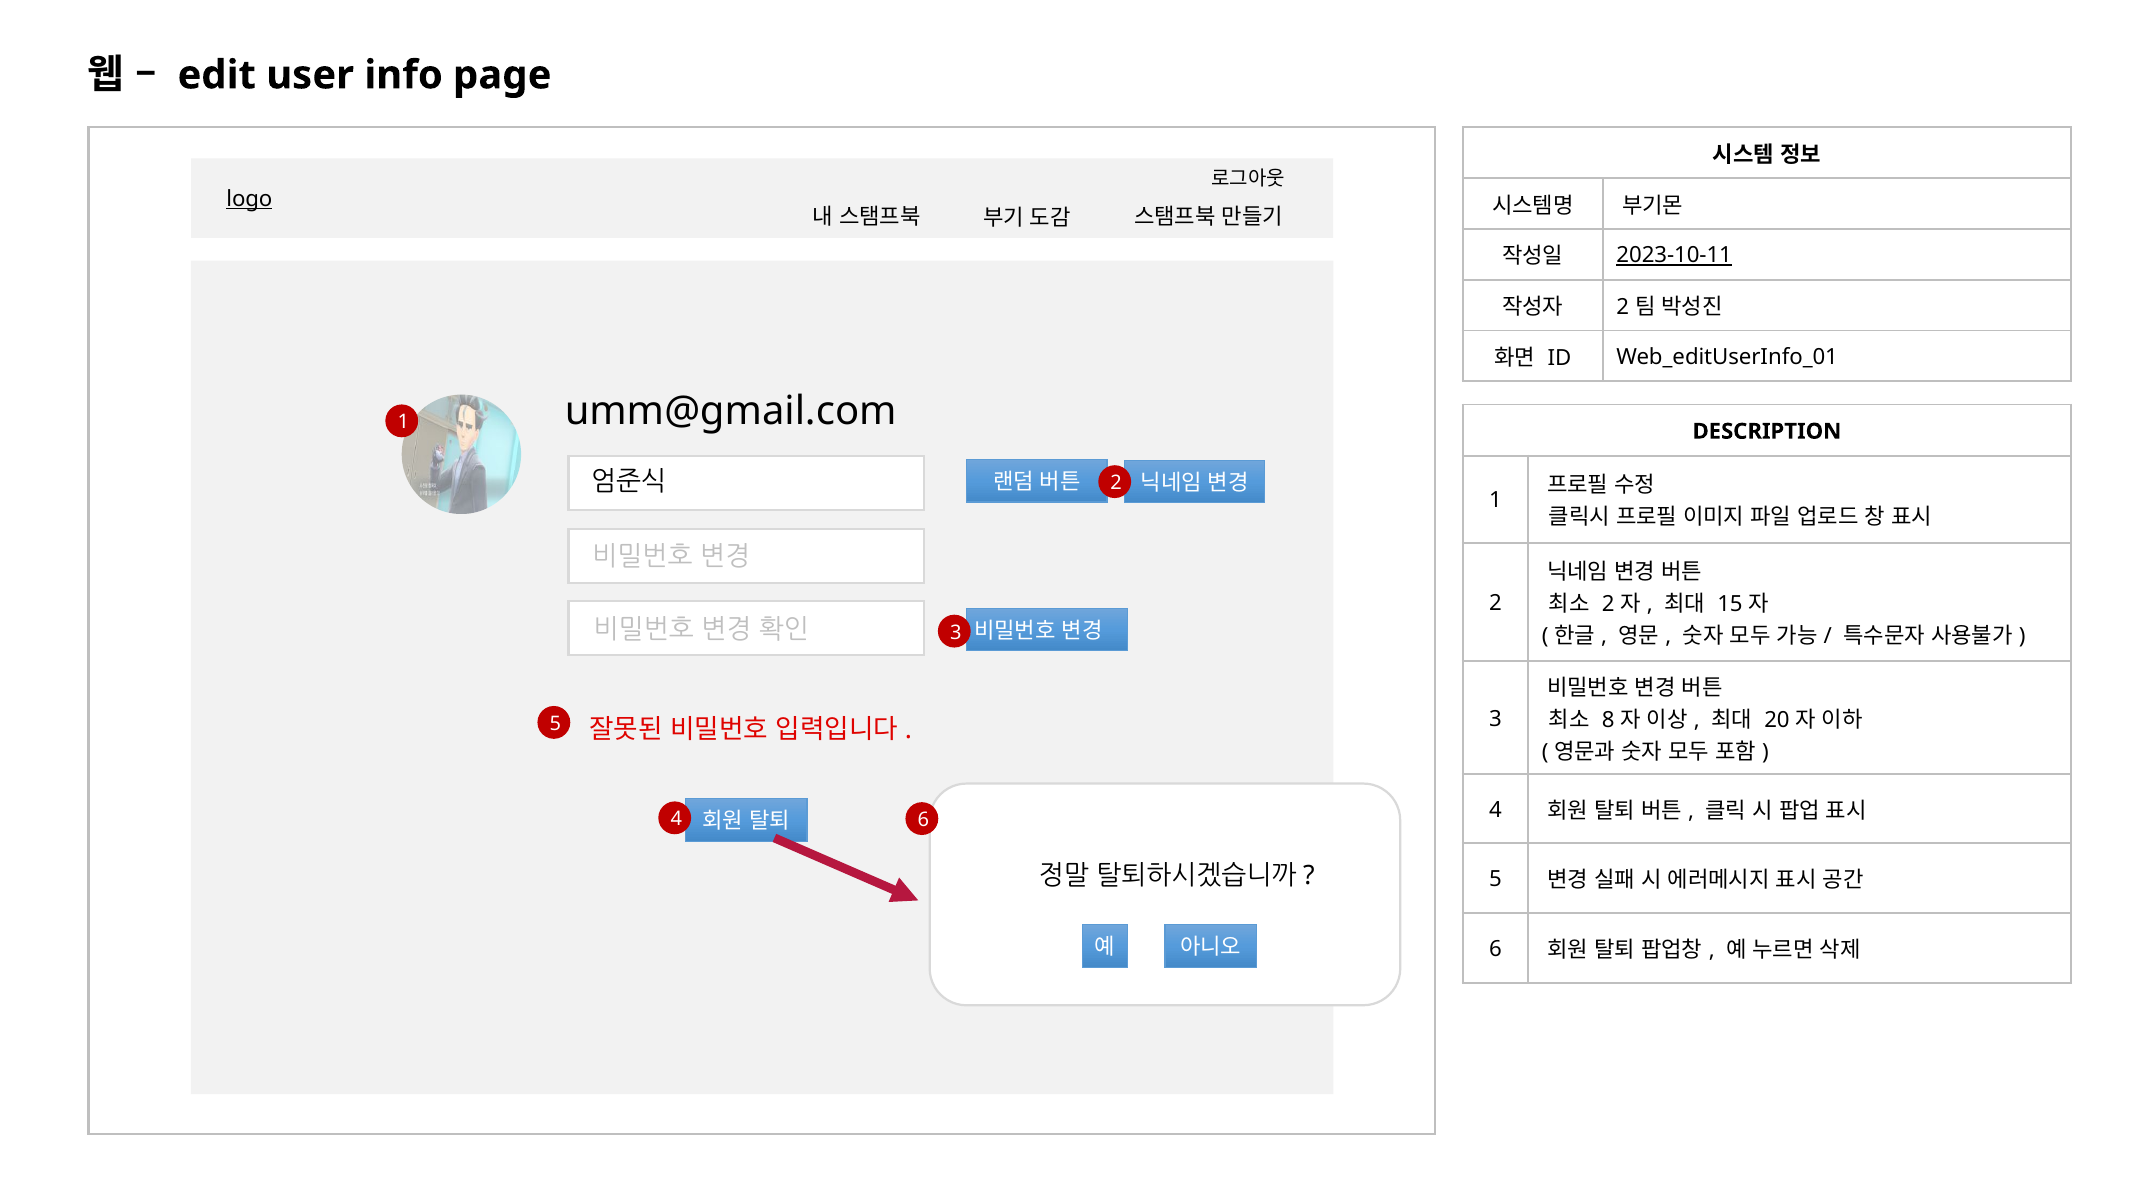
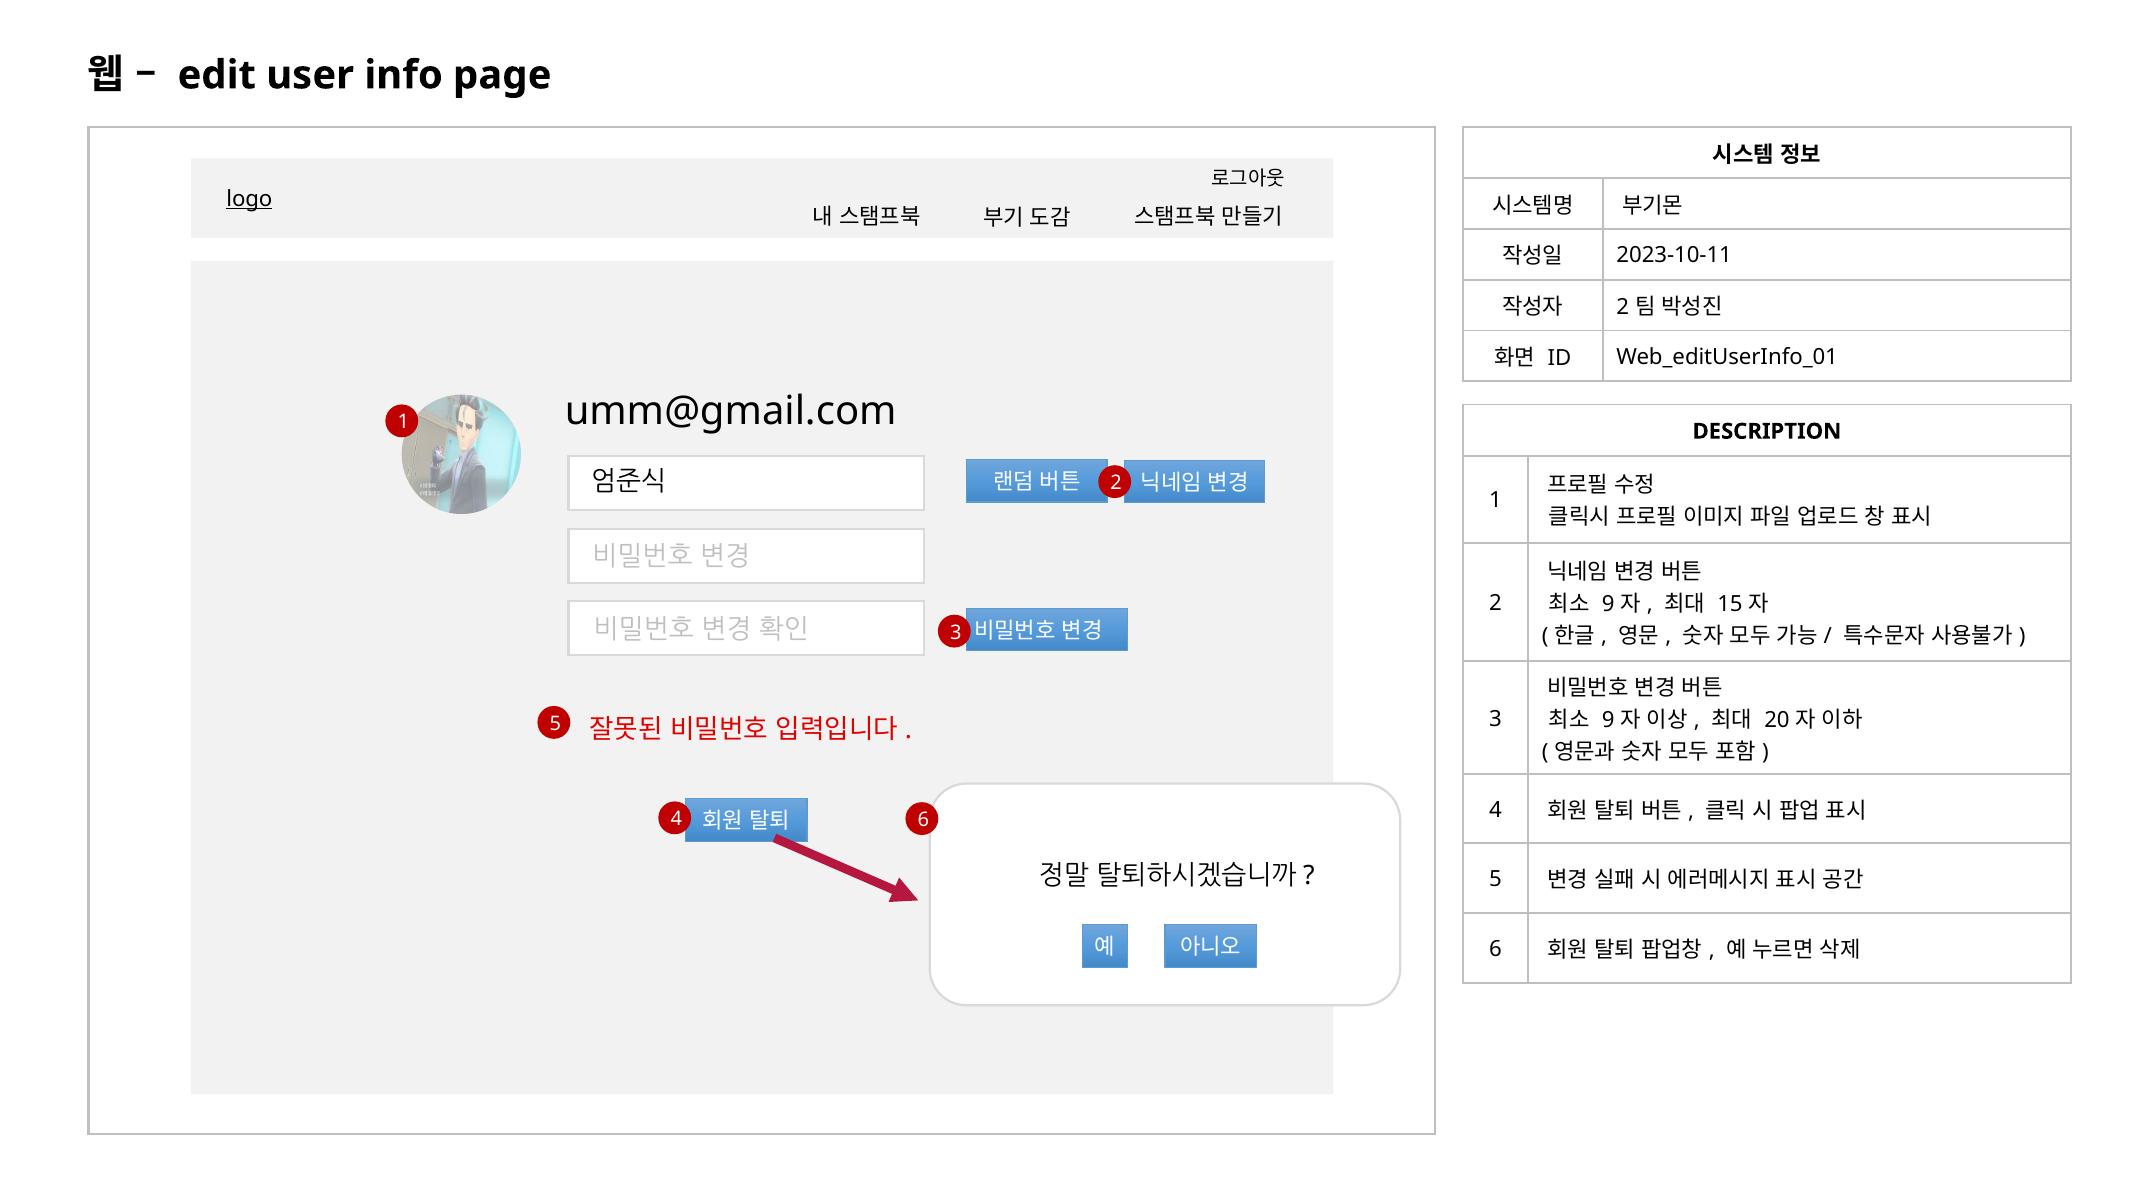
2023-10-11 underline: present -> none
2 at (1608, 604): 2 -> 9
8 at (1608, 720): 8 -> 9
